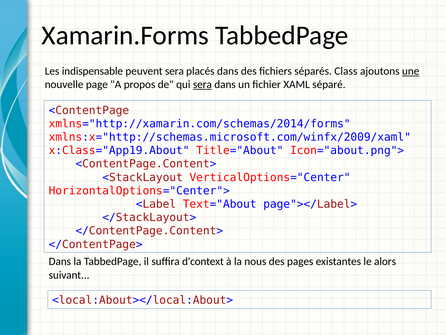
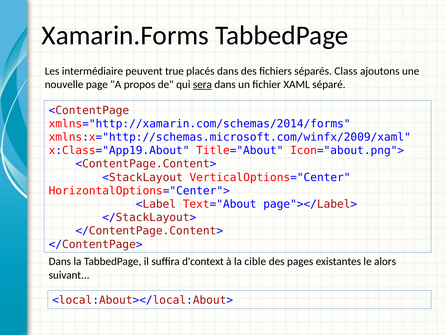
indispensable: indispensable -> intermédiaire
peuvent sera: sera -> true
une underline: present -> none
nous: nous -> cible
